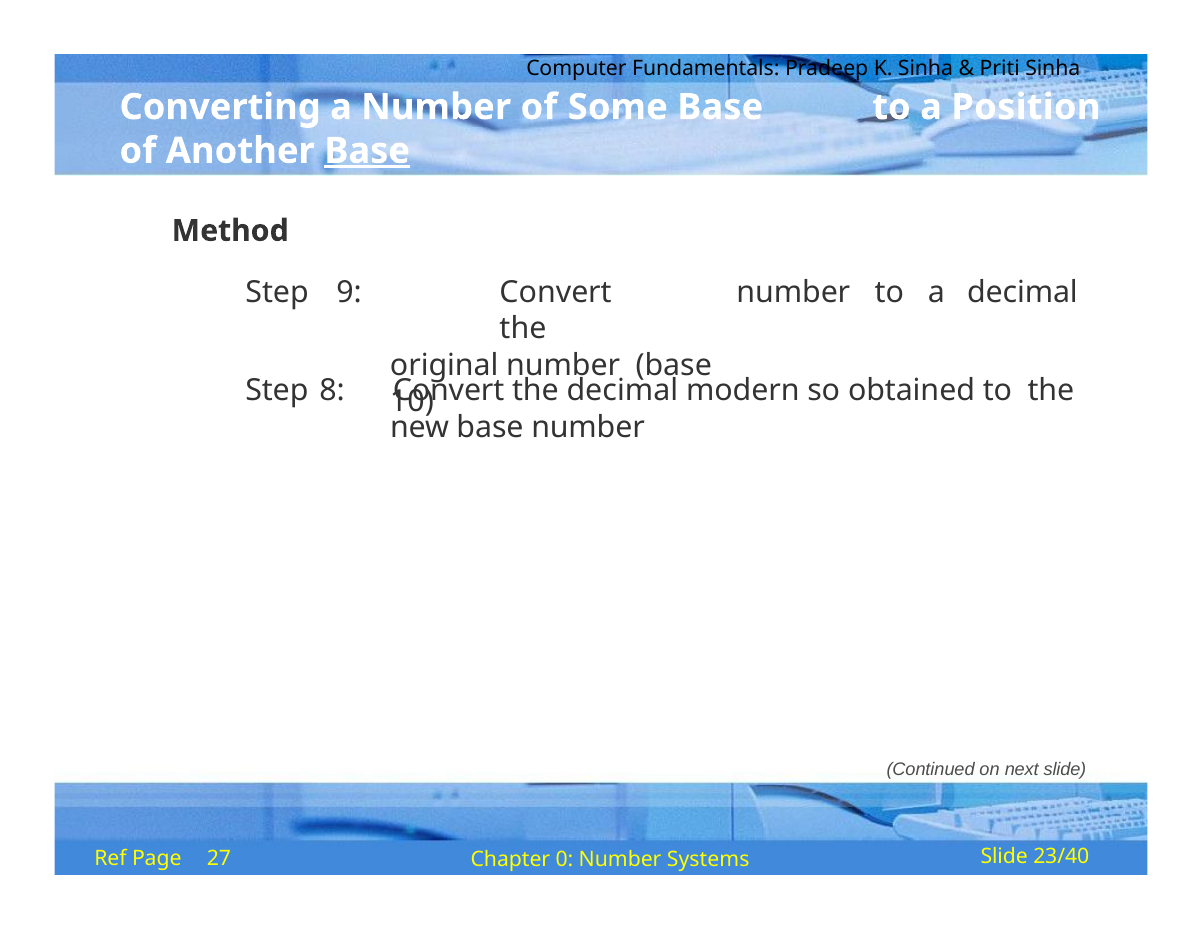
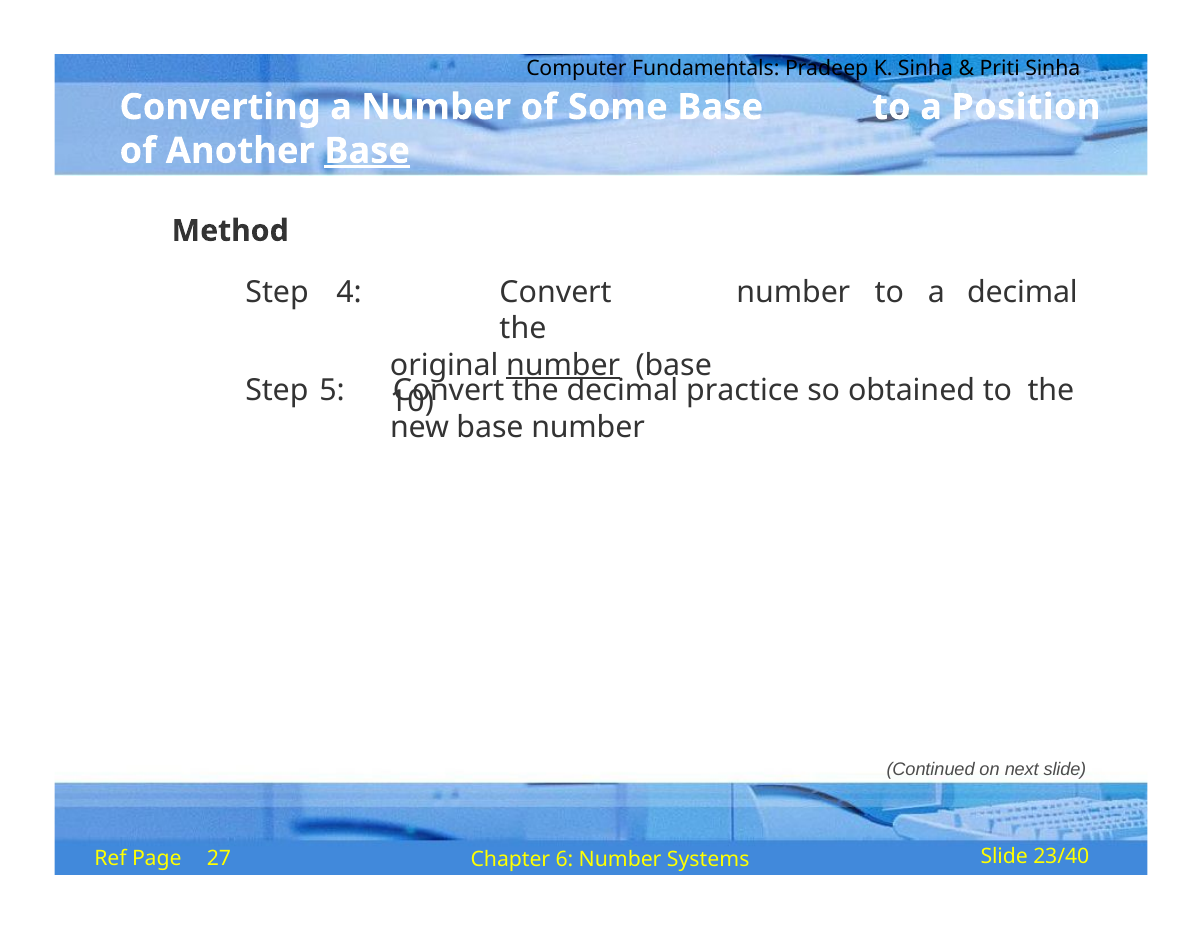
9: 9 -> 4
number at (563, 365) underline: none -> present
8: 8 -> 5
modern: modern -> practice
0: 0 -> 6
